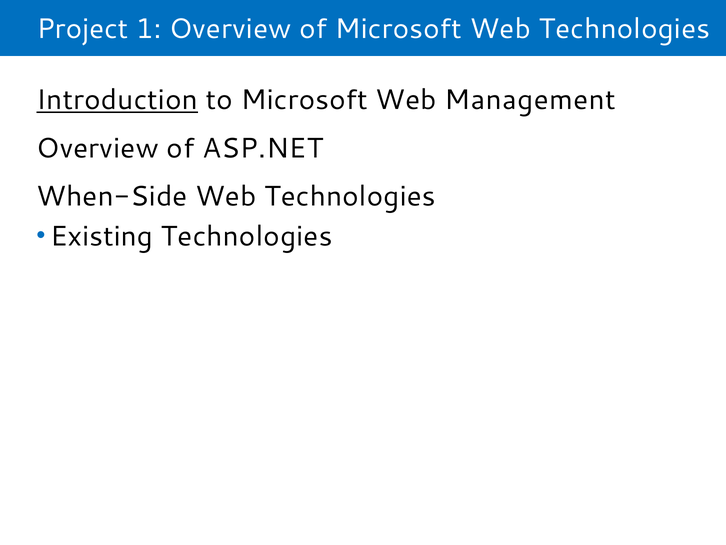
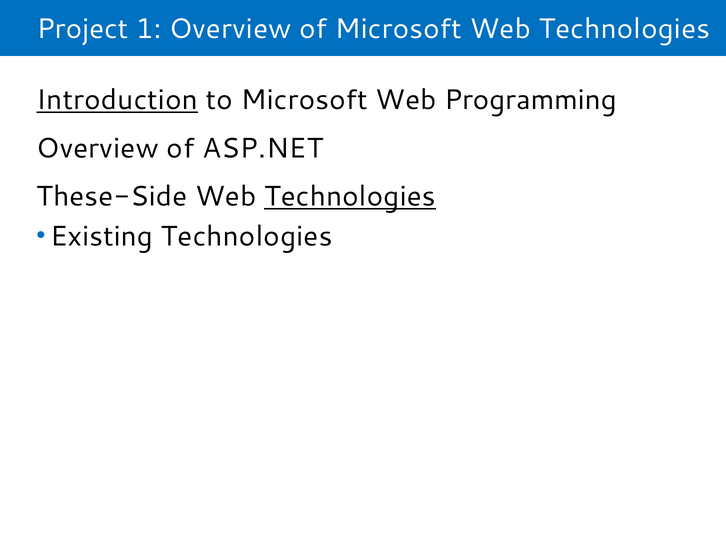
Management: Management -> Programming
When-Side: When-Side -> These-Side
Technologies at (350, 196) underline: none -> present
